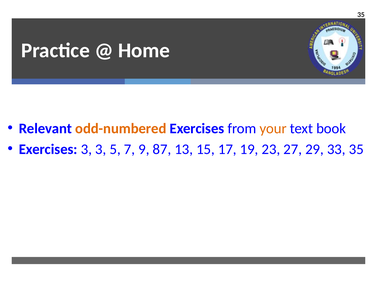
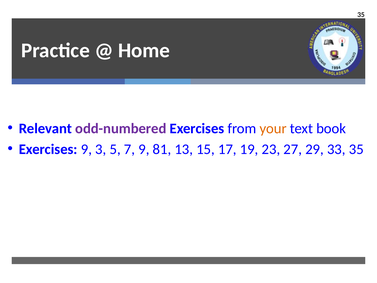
odd-numbered colour: orange -> purple
Exercises 3: 3 -> 9
87: 87 -> 81
